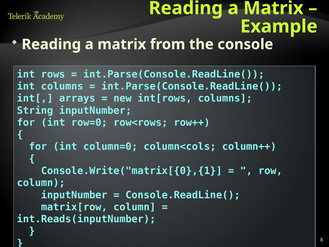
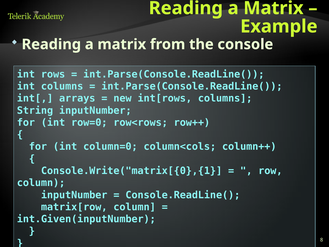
int.Reads(inputNumber: int.Reads(inputNumber -> int.Given(inputNumber
